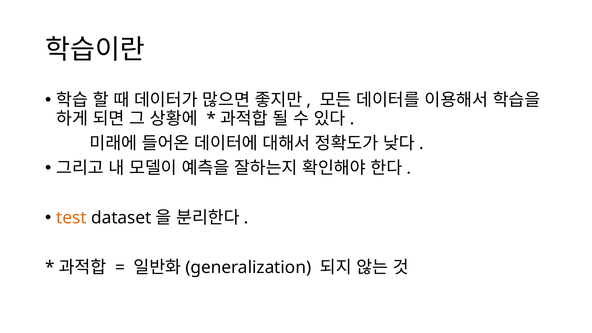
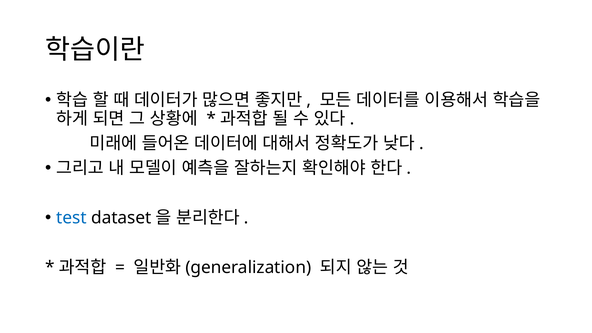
test colour: orange -> blue
